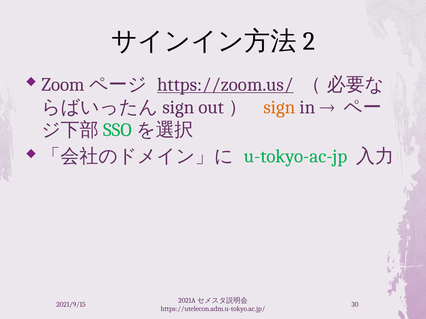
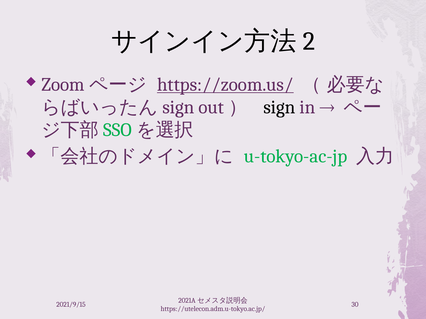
sign colour: orange -> black
